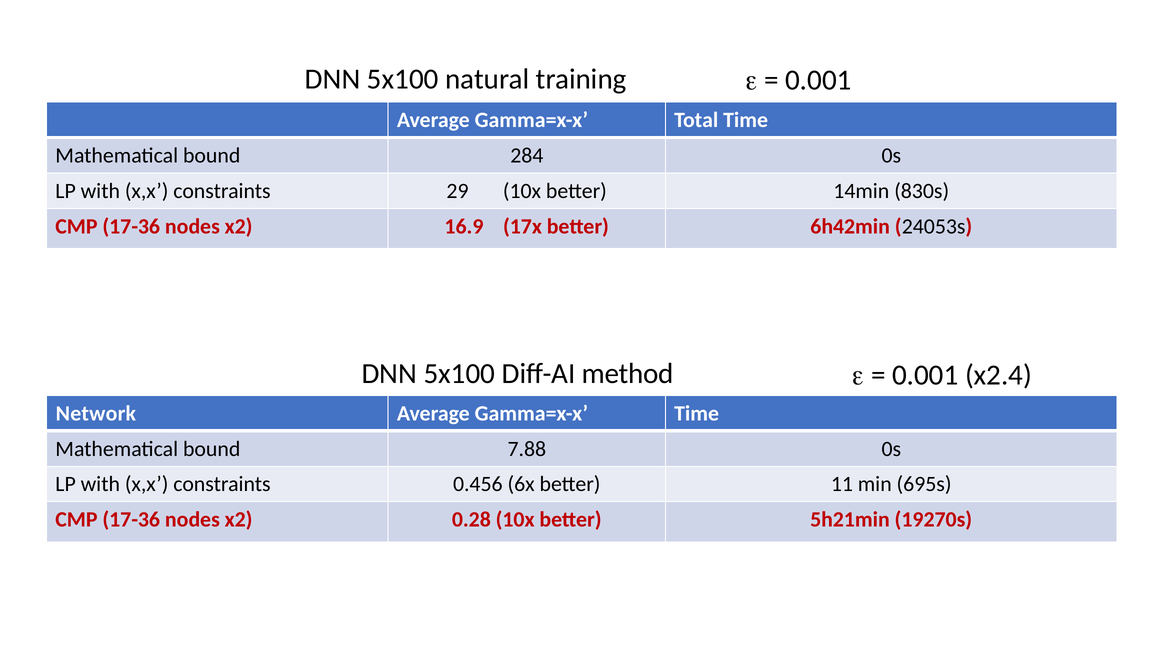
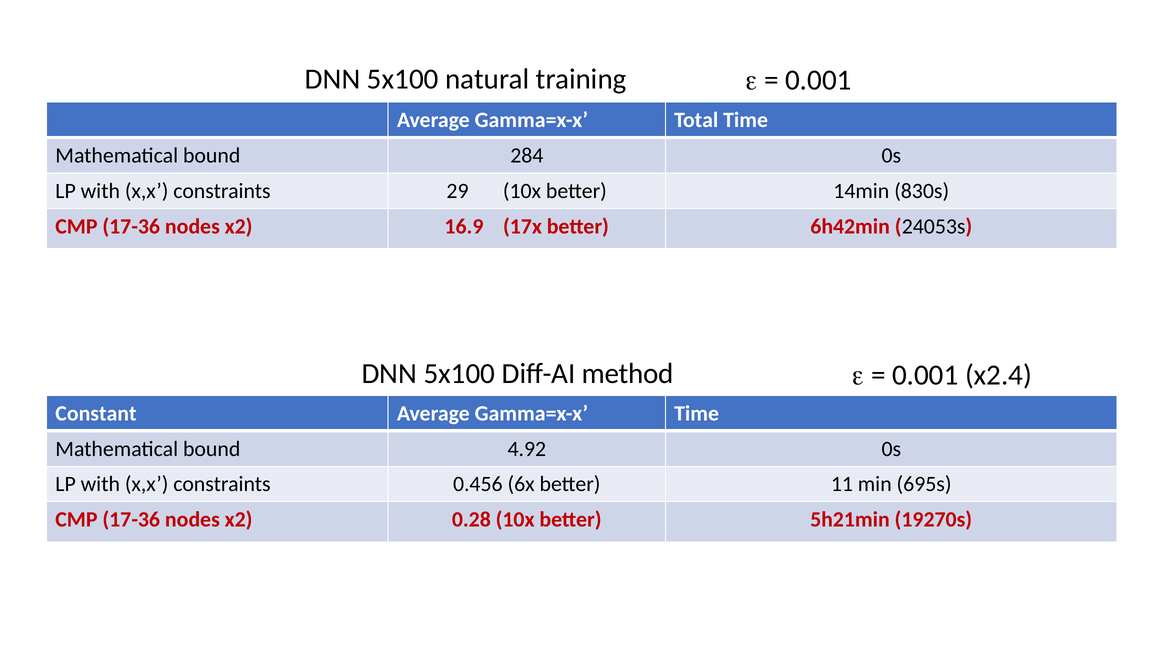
Network: Network -> Constant
7.88: 7.88 -> 4.92
